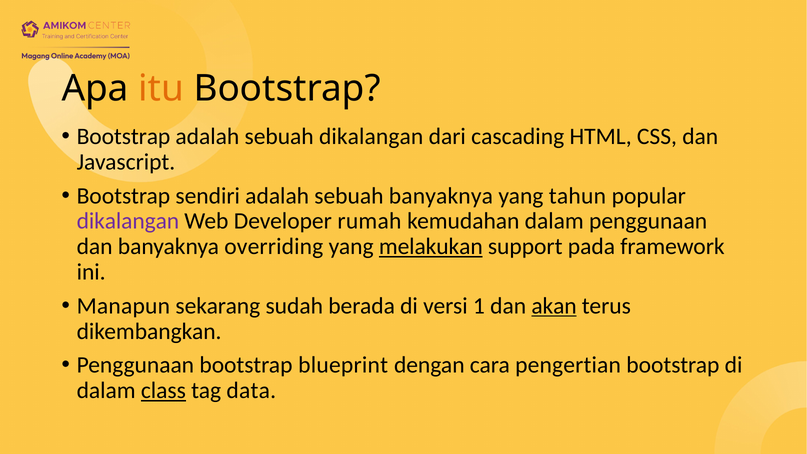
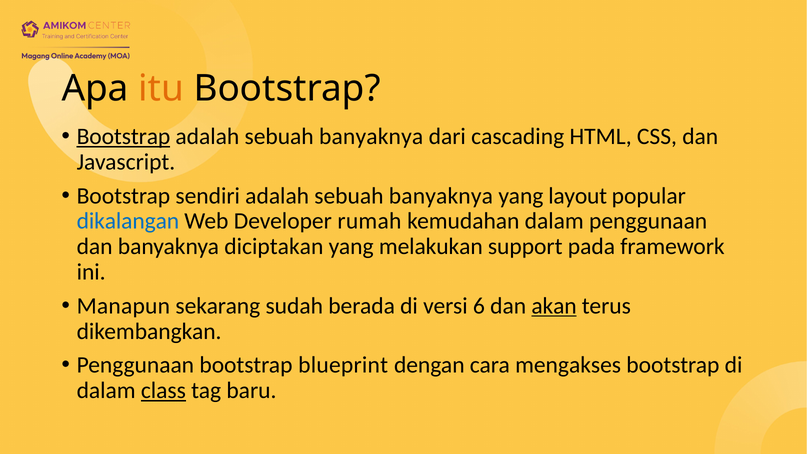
Bootstrap at (123, 136) underline: none -> present
dikalangan at (371, 136): dikalangan -> banyaknya
tahun: tahun -> layout
dikalangan at (128, 221) colour: purple -> blue
overriding: overriding -> diciptakan
melakukan underline: present -> none
1: 1 -> 6
pengertian: pengertian -> mengakses
data: data -> baru
